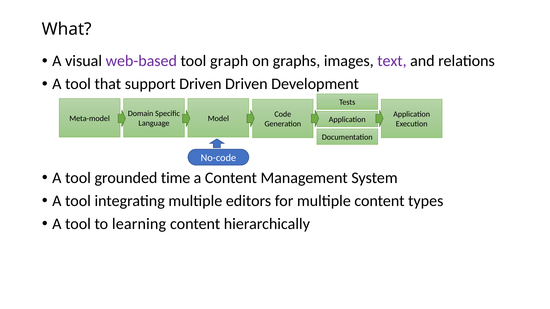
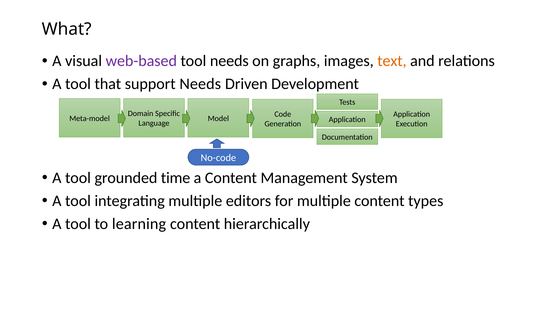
tool graph: graph -> needs
text colour: purple -> orange
support Driven: Driven -> Needs
